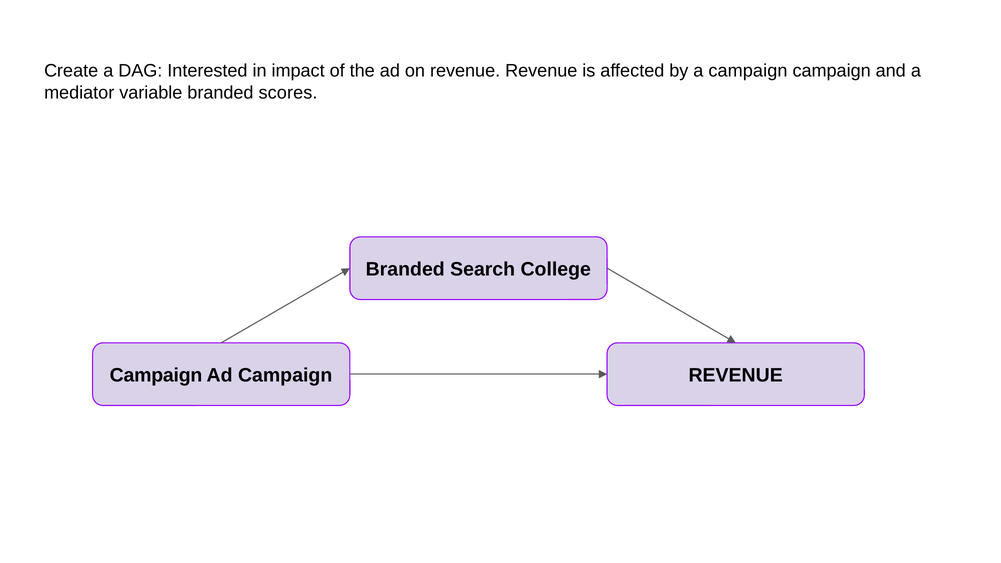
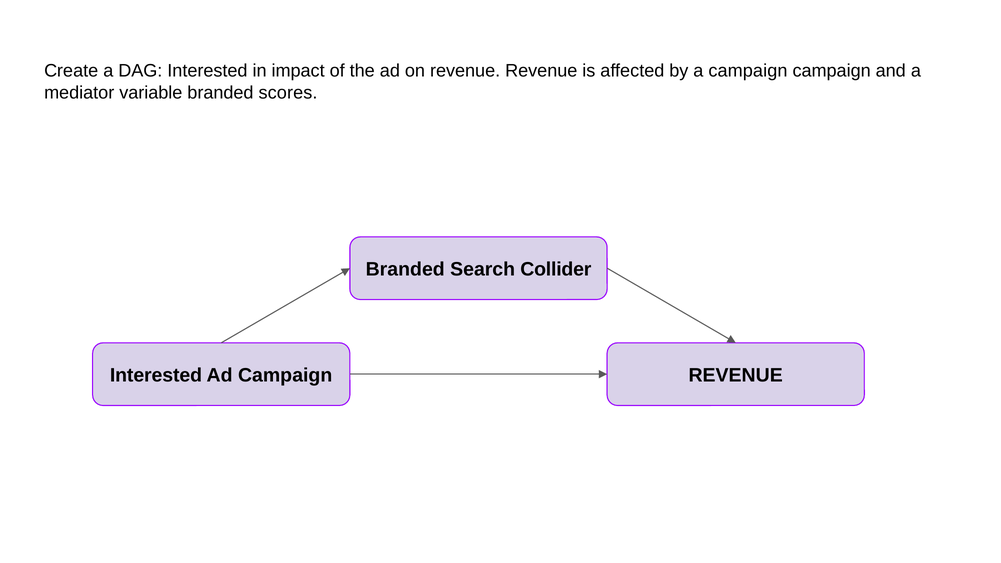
College: College -> Collider
Campaign at (156, 376): Campaign -> Interested
